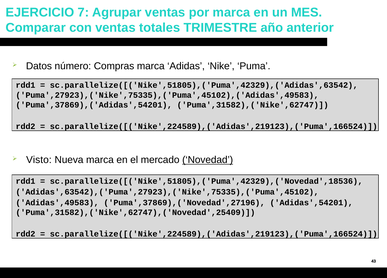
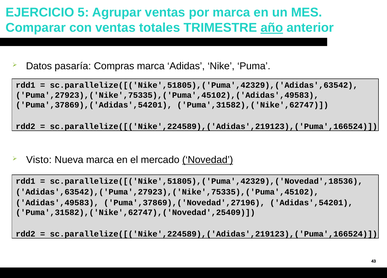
7: 7 -> 5
año underline: none -> present
número: número -> pasaría
